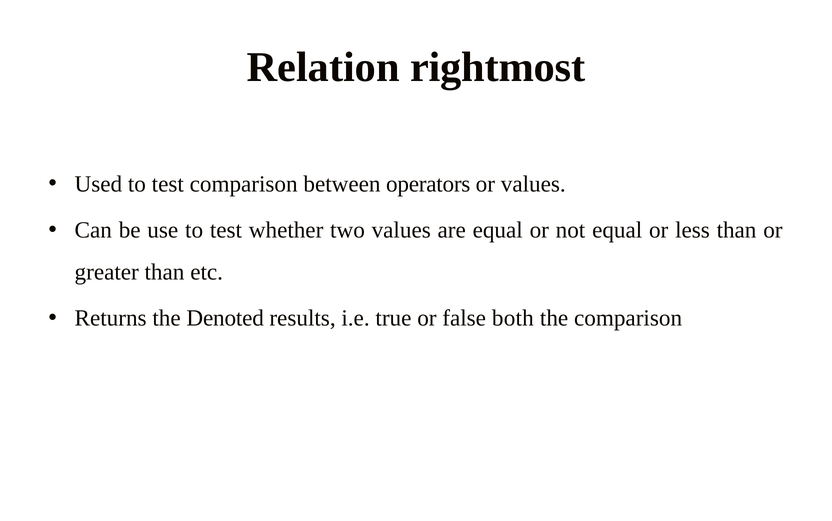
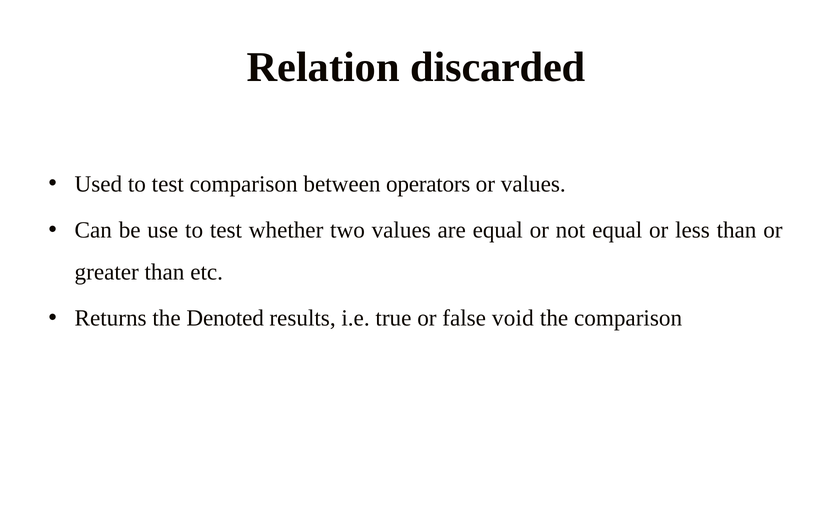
rightmost: rightmost -> discarded
both: both -> void
